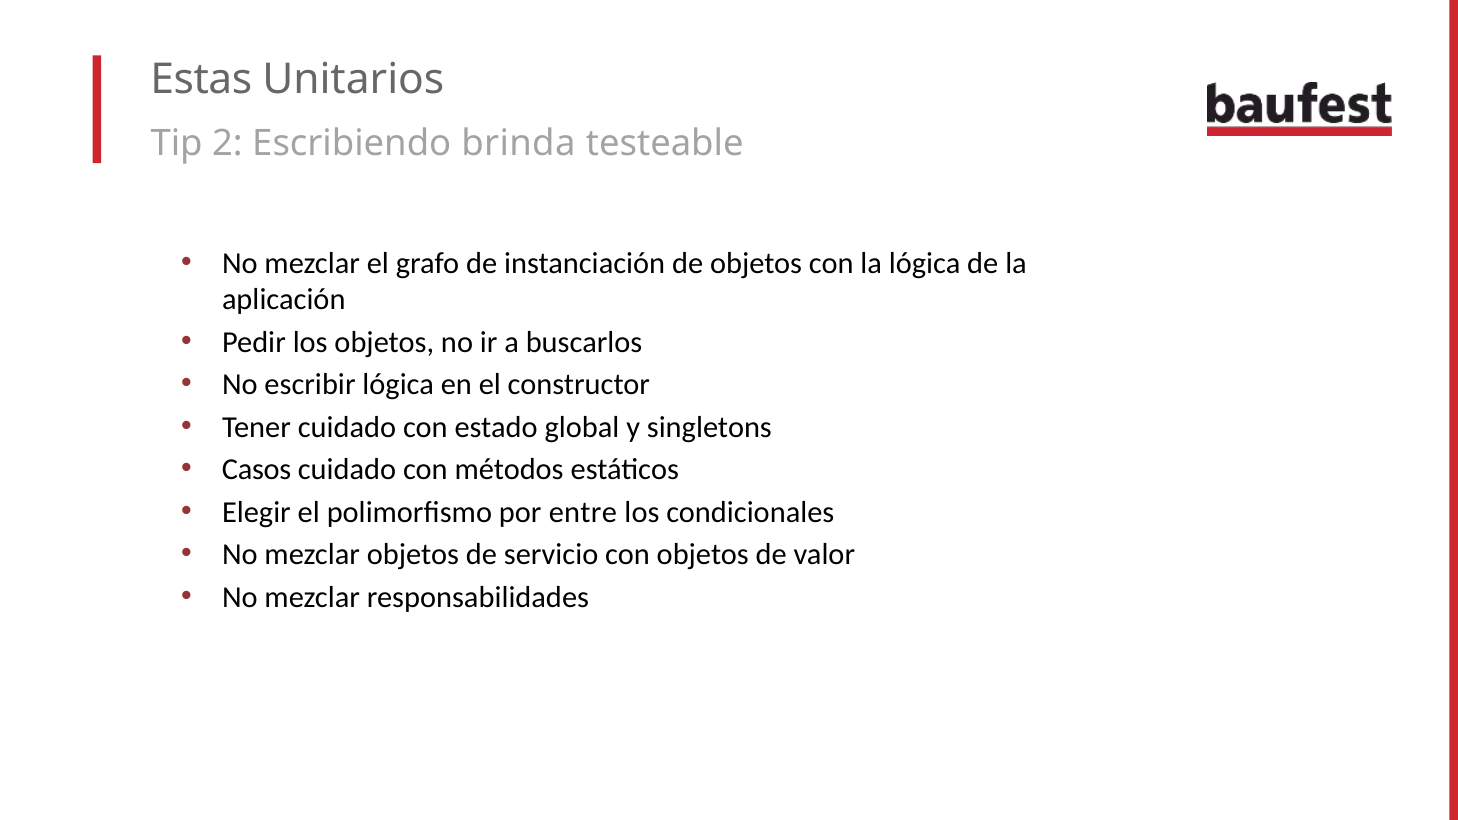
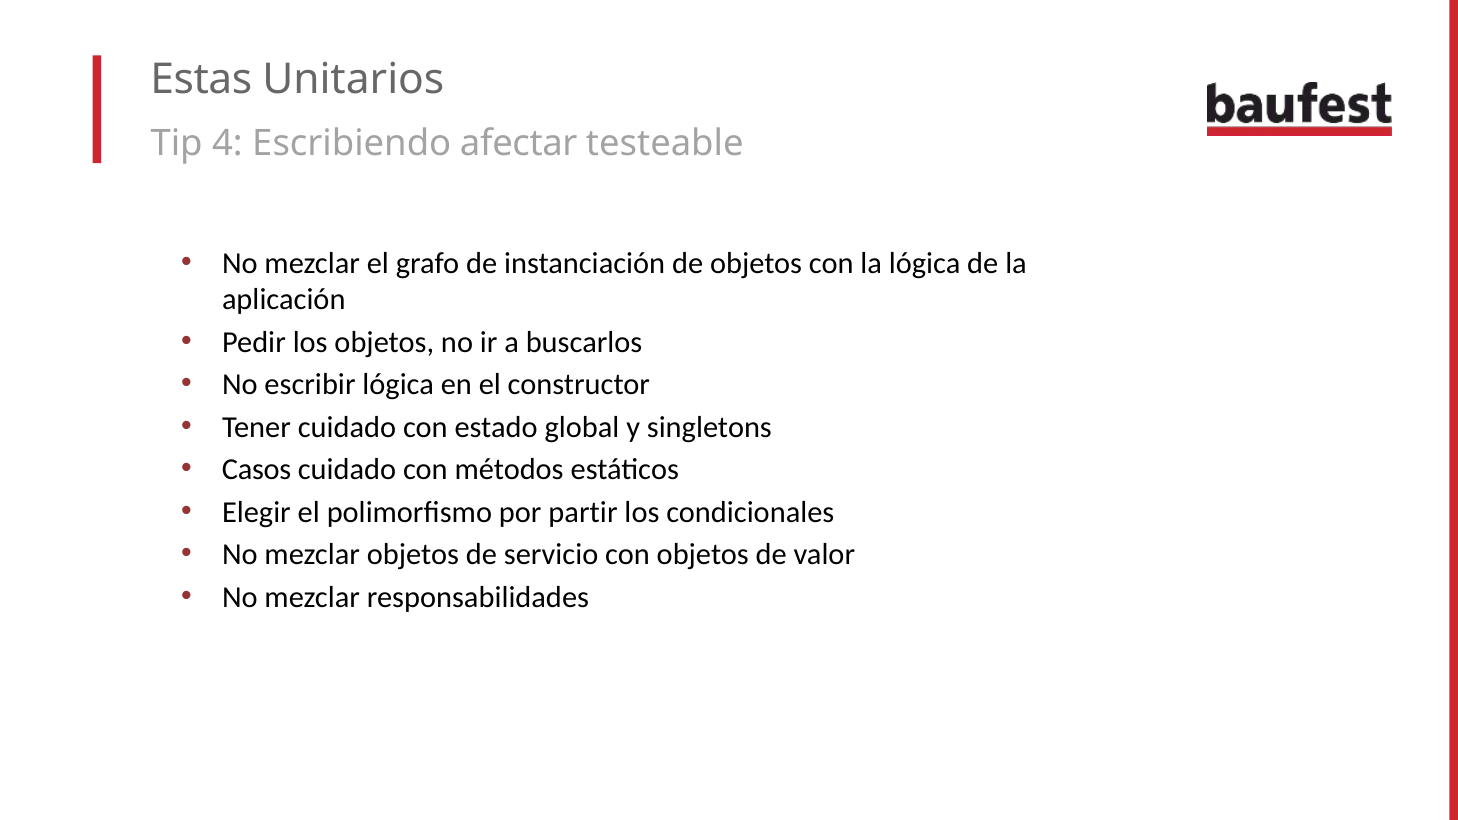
2: 2 -> 4
brinda: brinda -> afectar
entre: entre -> partir
